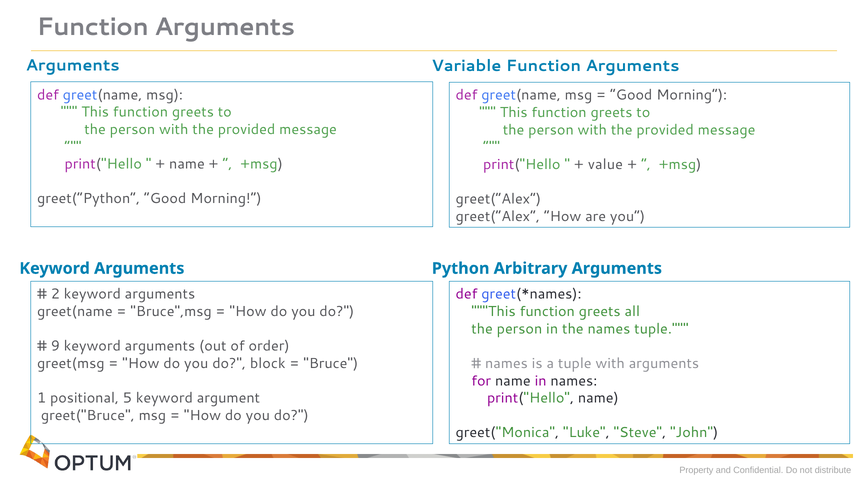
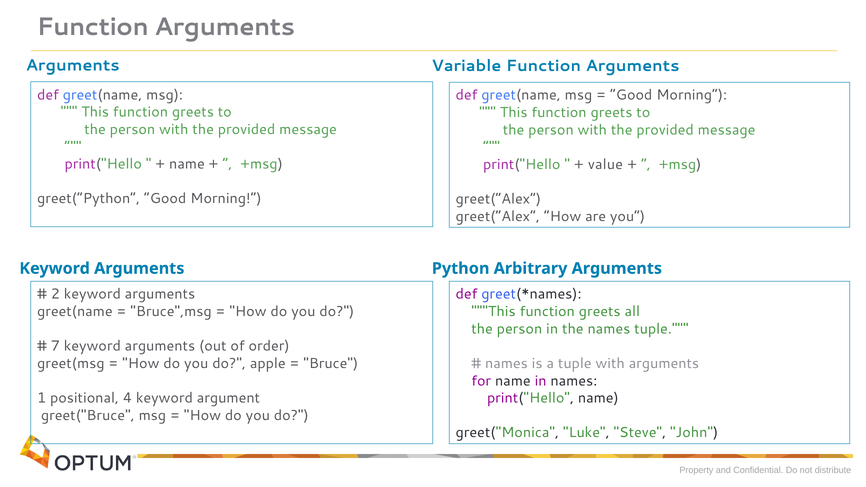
9: 9 -> 7
block: block -> apple
5: 5 -> 4
